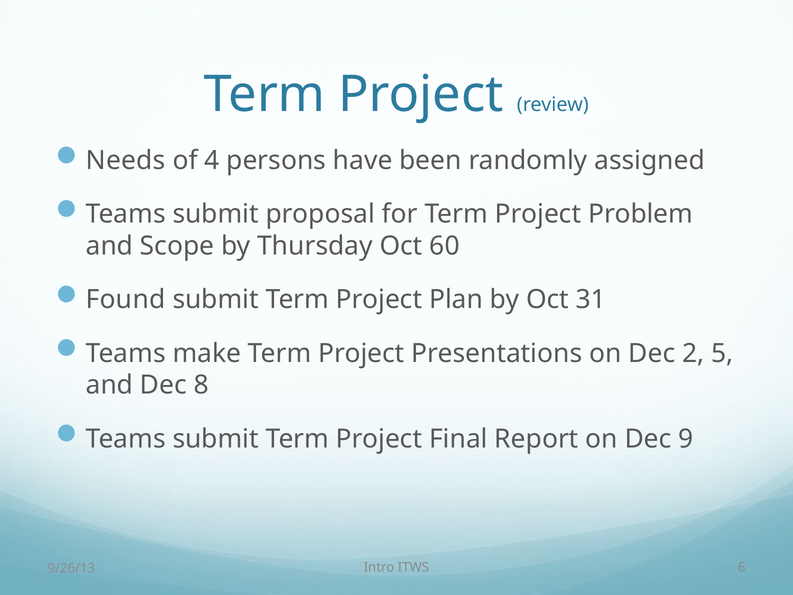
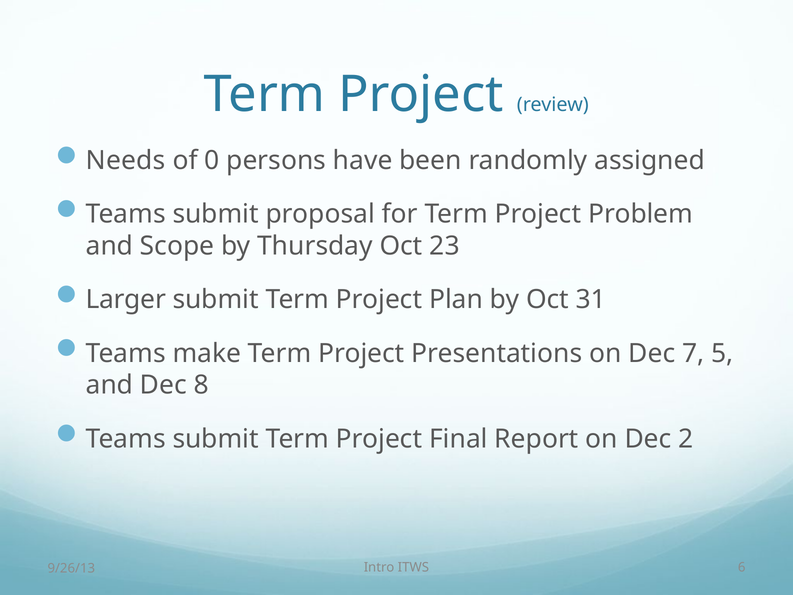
4: 4 -> 0
60: 60 -> 23
Found: Found -> Larger
2: 2 -> 7
9: 9 -> 2
